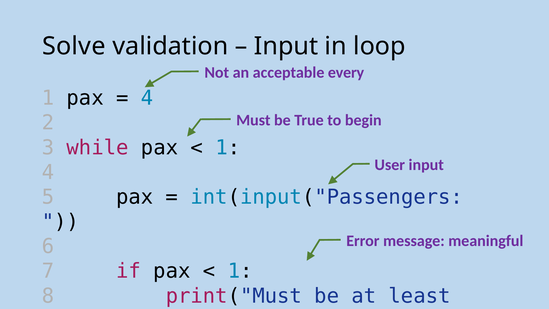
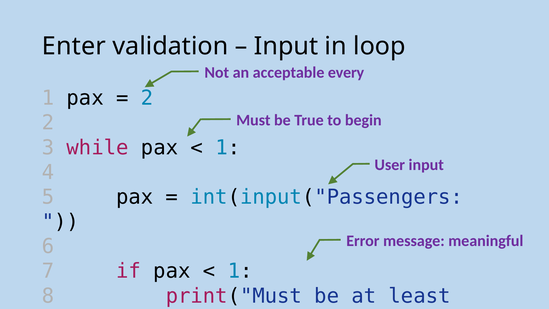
Solve: Solve -> Enter
4 at (147, 98): 4 -> 2
